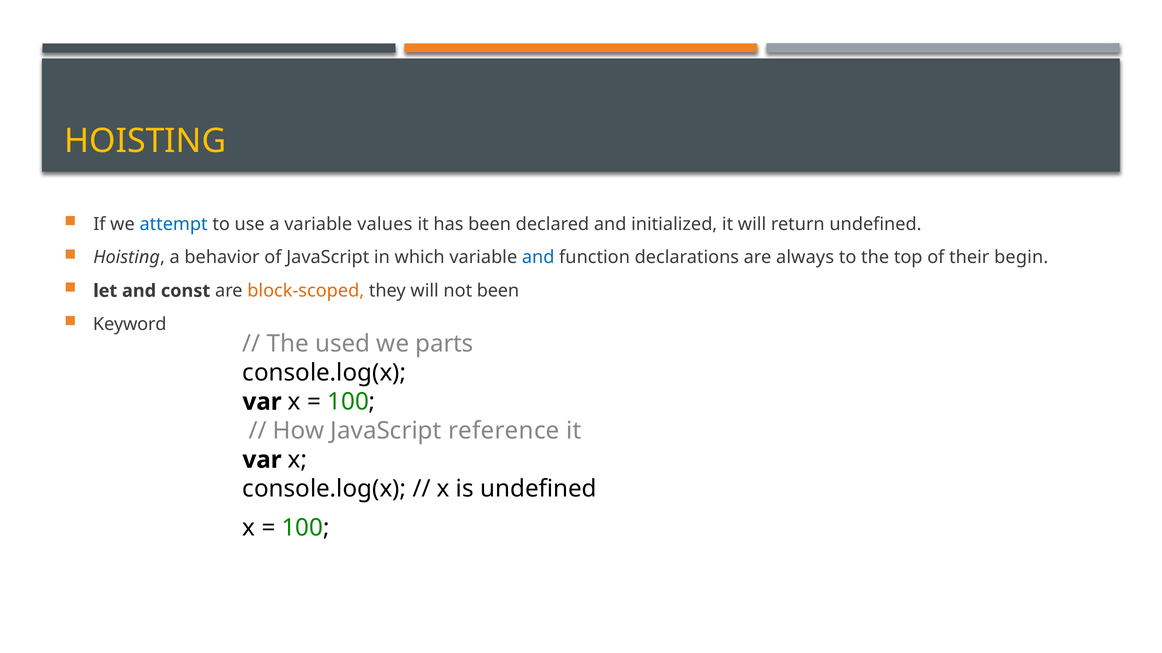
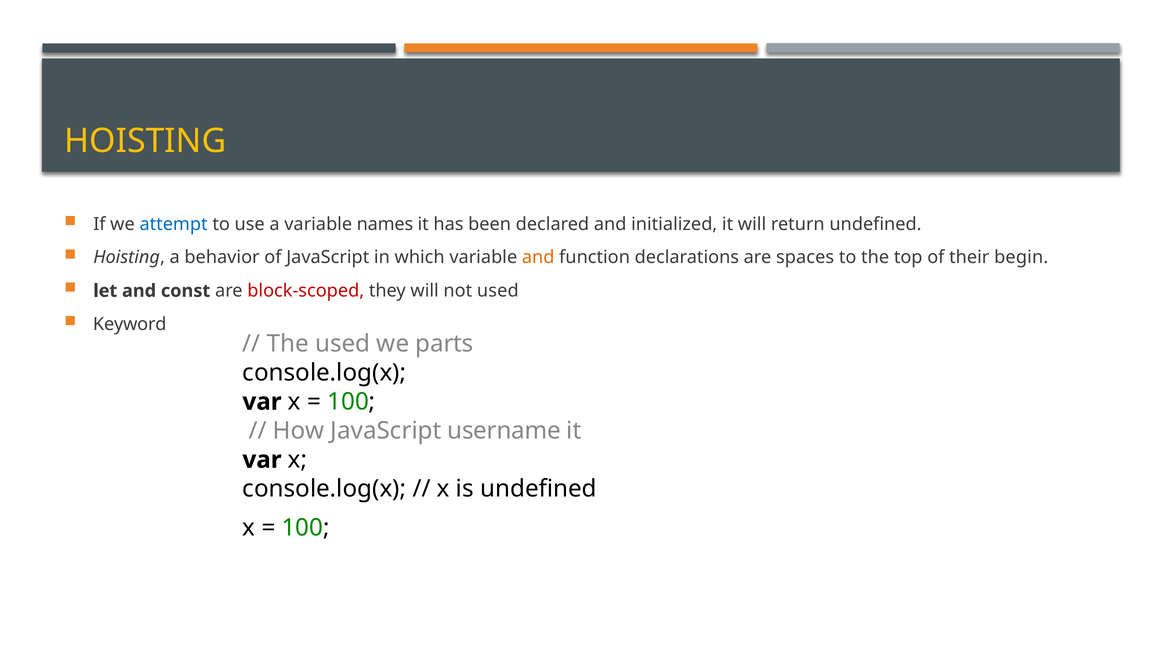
values: values -> names
and at (538, 258) colour: blue -> orange
always: always -> spaces
block-scoped colour: orange -> red
not been: been -> used
reference: reference -> username
